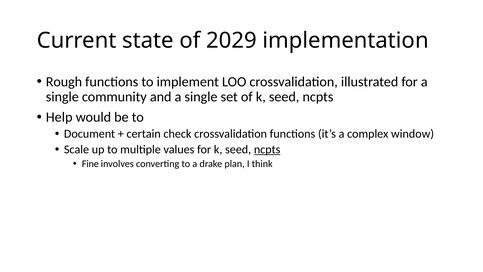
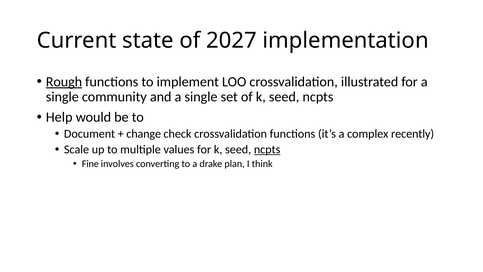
2029: 2029 -> 2027
Rough underline: none -> present
certain: certain -> change
window: window -> recently
